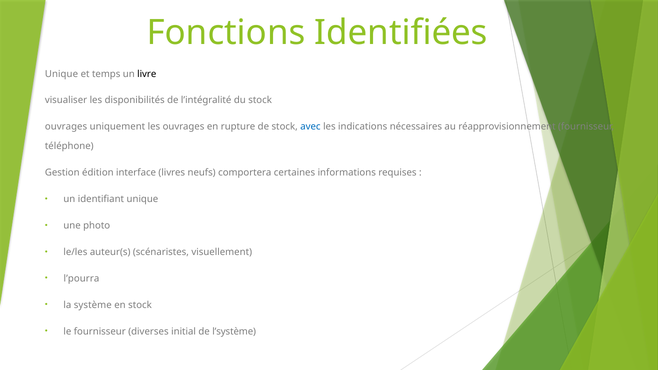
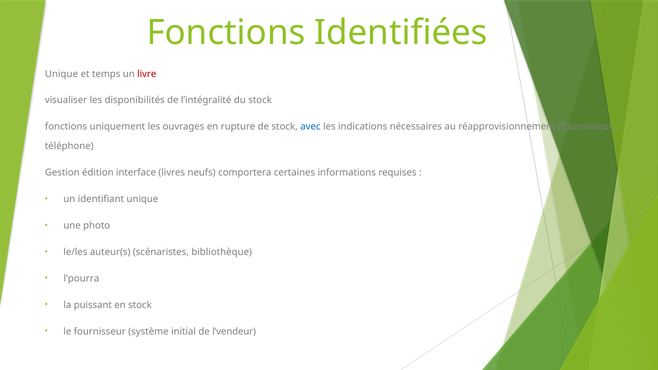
livre colour: black -> red
ouvrages at (66, 127): ouvrages -> fonctions
visuellement: visuellement -> bibliothèque
système: système -> puissant
diverses: diverses -> système
l’système: l’système -> l’vendeur
